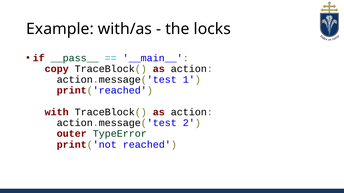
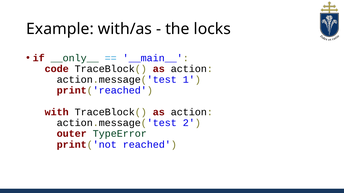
__pass__: __pass__ -> __only__
copy: copy -> code
